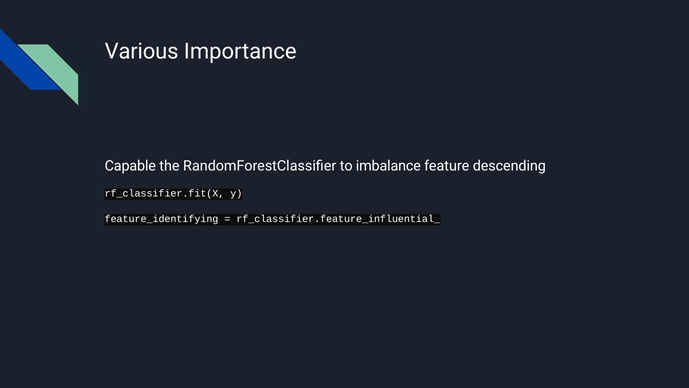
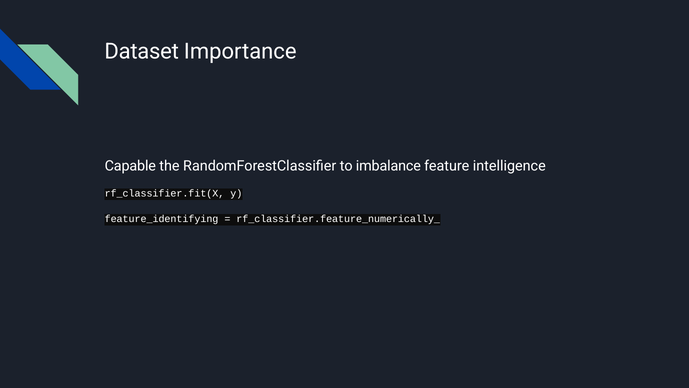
Various: Various -> Dataset
descending: descending -> intelligence
rf_classifier.feature_influential_: rf_classifier.feature_influential_ -> rf_classifier.feature_numerically_
